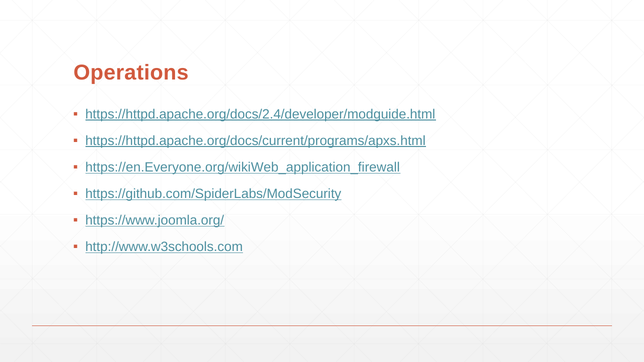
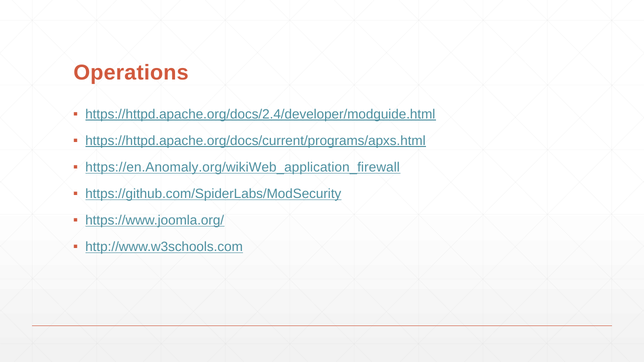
https://en.Everyone.org/wikiWeb_application_firewall: https://en.Everyone.org/wikiWeb_application_firewall -> https://en.Anomaly.org/wikiWeb_application_firewall
